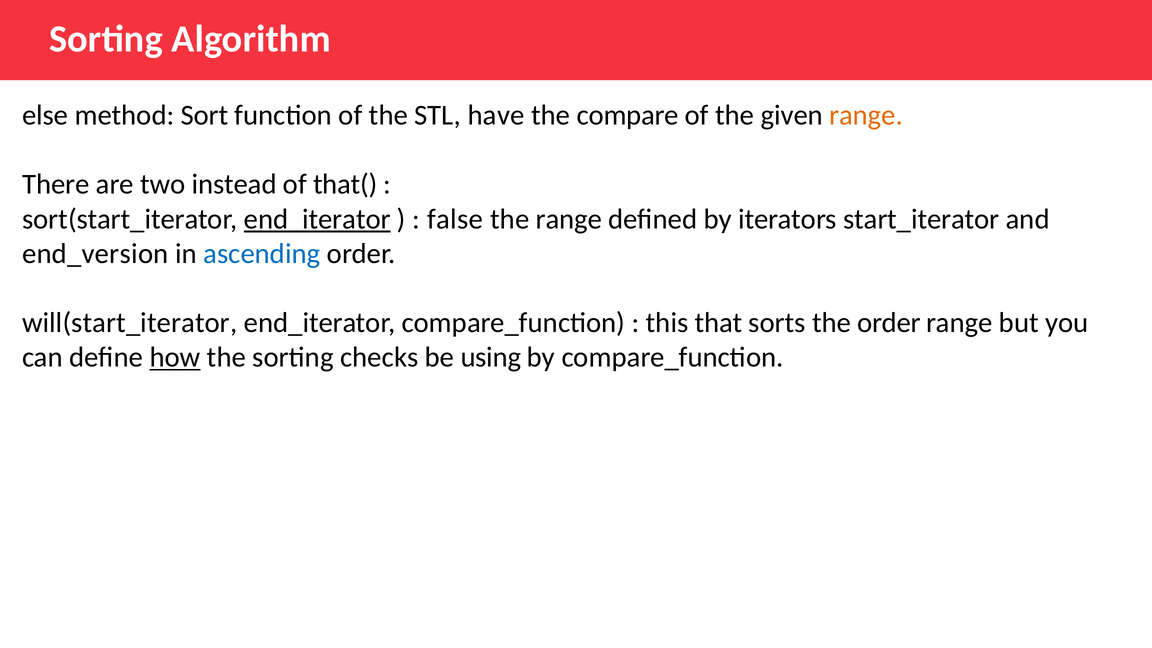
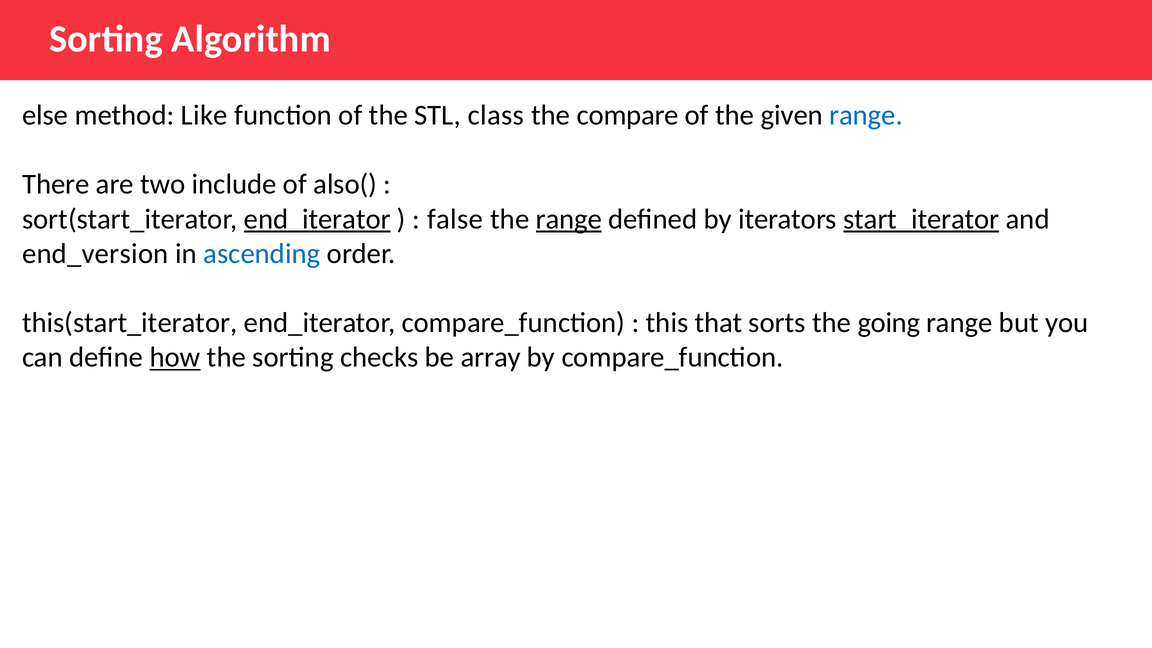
Sort: Sort -> Like
have: have -> class
range at (866, 115) colour: orange -> blue
instead: instead -> include
that(: that( -> also(
range at (569, 219) underline: none -> present
start_iterator underline: none -> present
will(start_iterator: will(start_iterator -> this(start_iterator
the order: order -> going
using: using -> array
